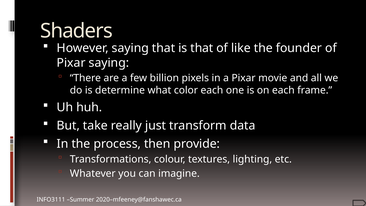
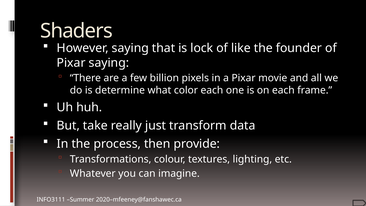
is that: that -> lock
